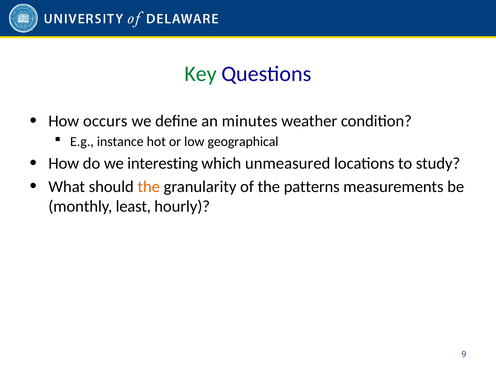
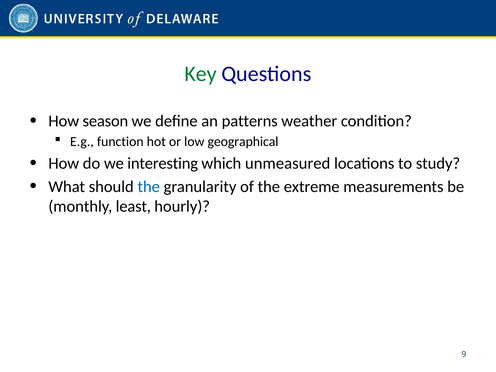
occurs: occurs -> season
minutes: minutes -> patterns
instance: instance -> function
the at (149, 187) colour: orange -> blue
patterns: patterns -> extreme
